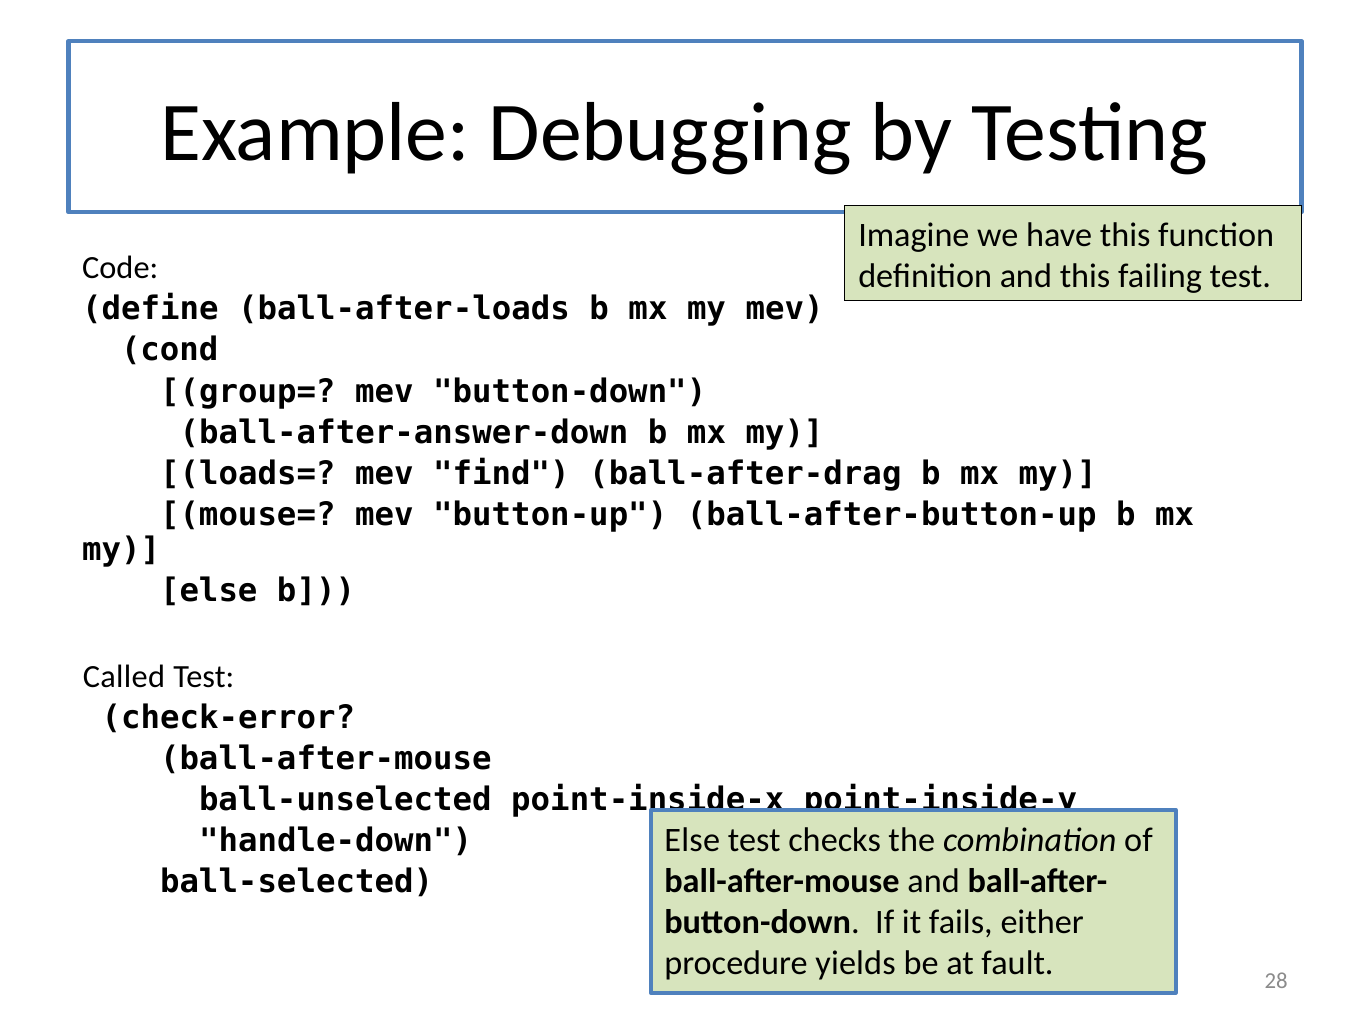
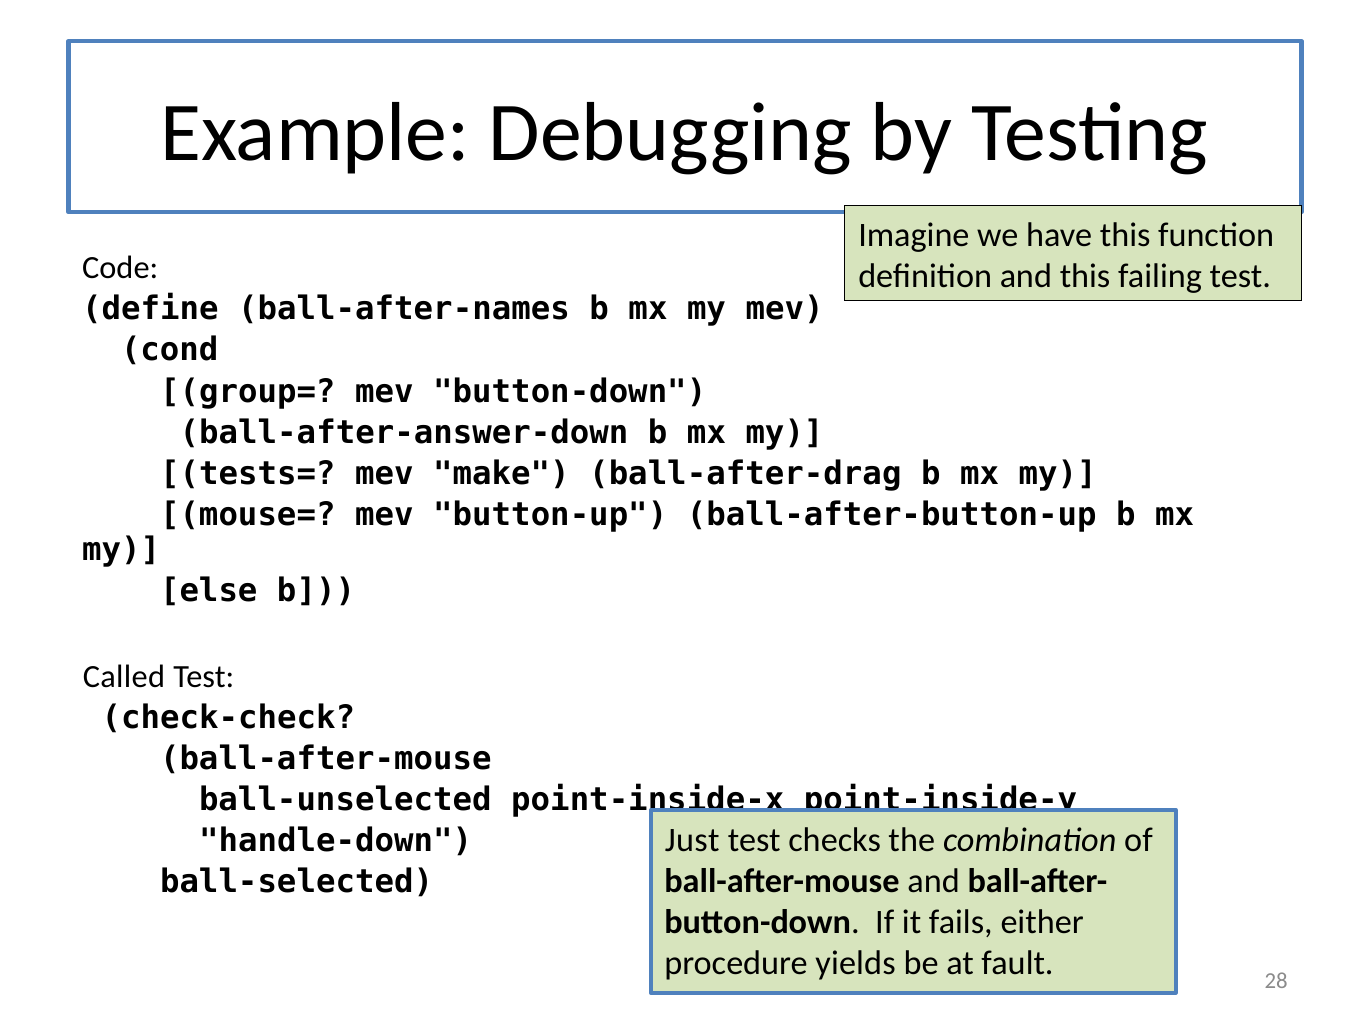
ball-after-loads: ball-after-loads -> ball-after-names
loads=: loads= -> tests=
find: find -> make
check-error: check-error -> check-check
Else at (692, 840): Else -> Just
